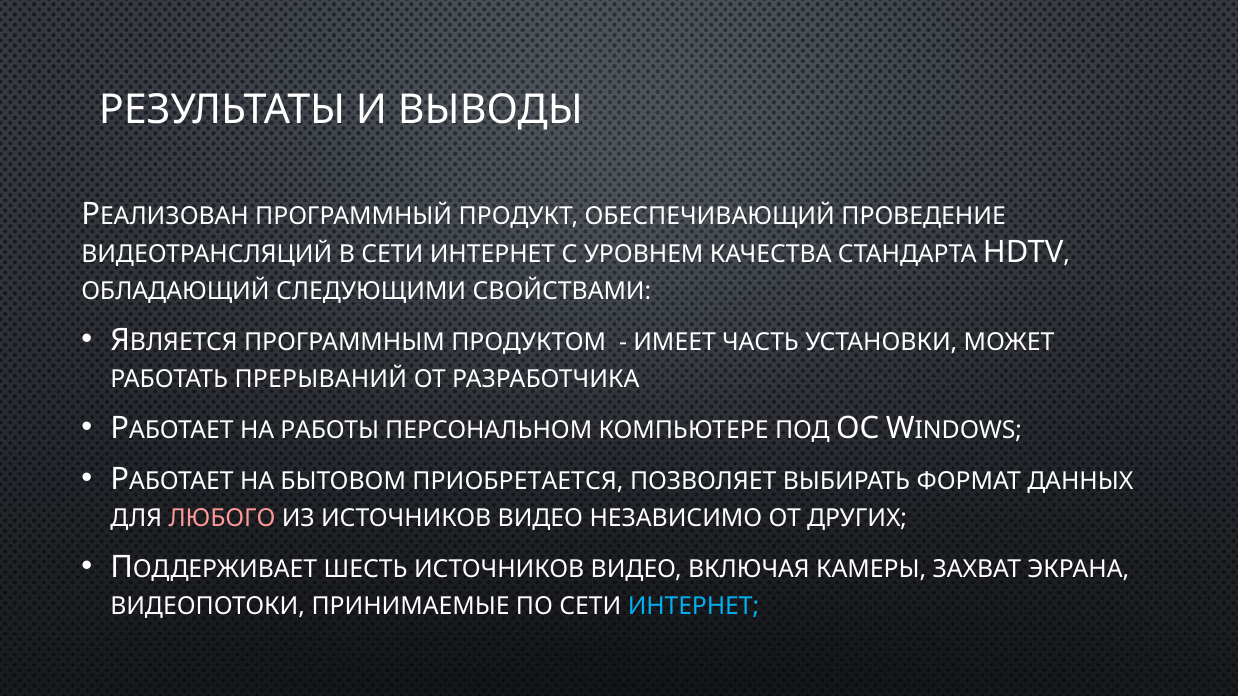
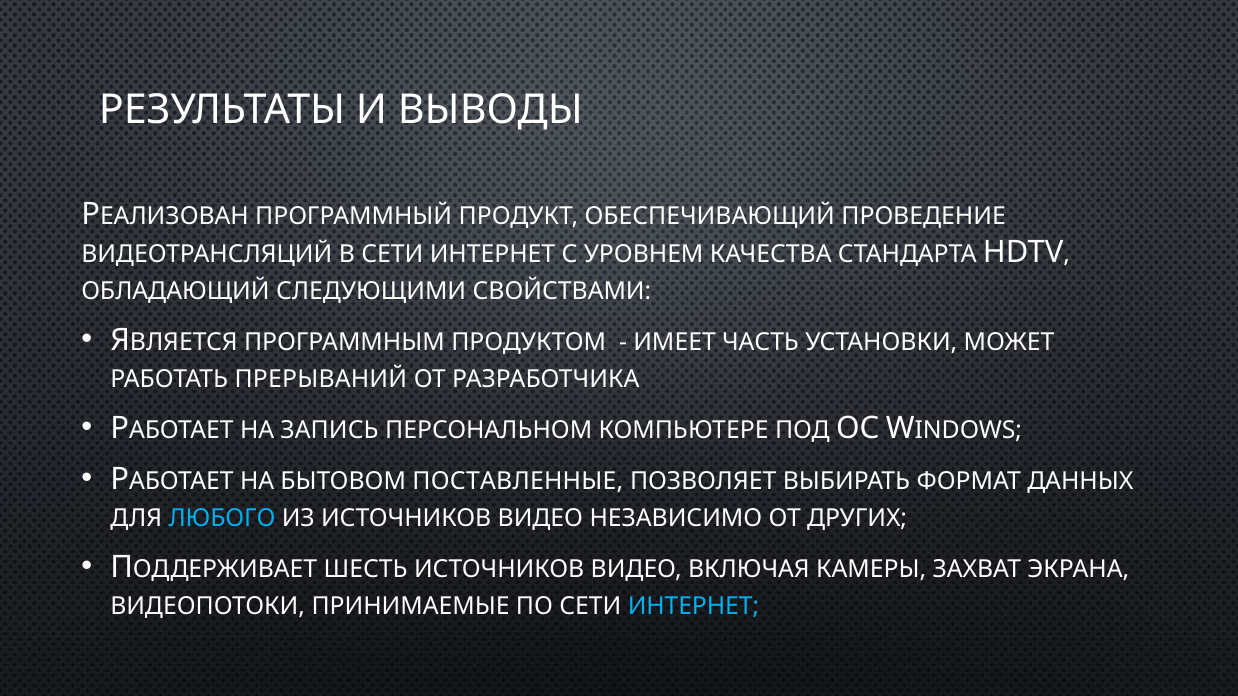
РАБОТЫ: РАБОТЫ -> ЗАПИСЬ
ПРИОБРЕТАЕТСЯ: ПРИОБРЕТАЕТСЯ -> ПОСТАВЛЕННЫЕ
ЛЮБОГО colour: pink -> light blue
